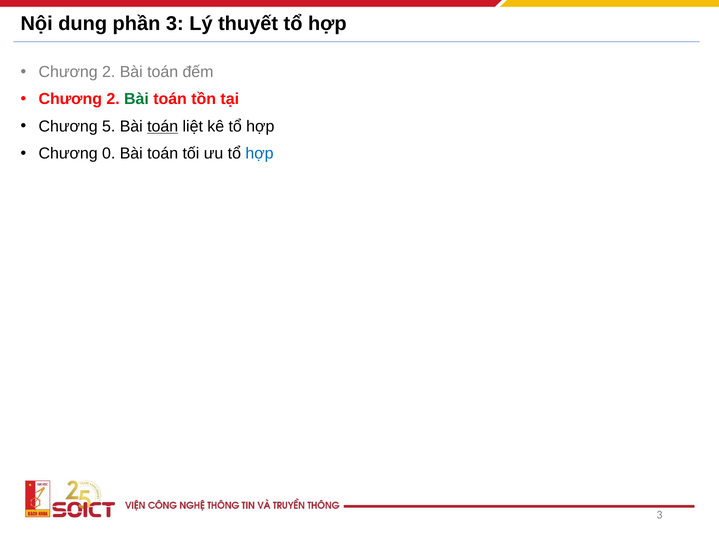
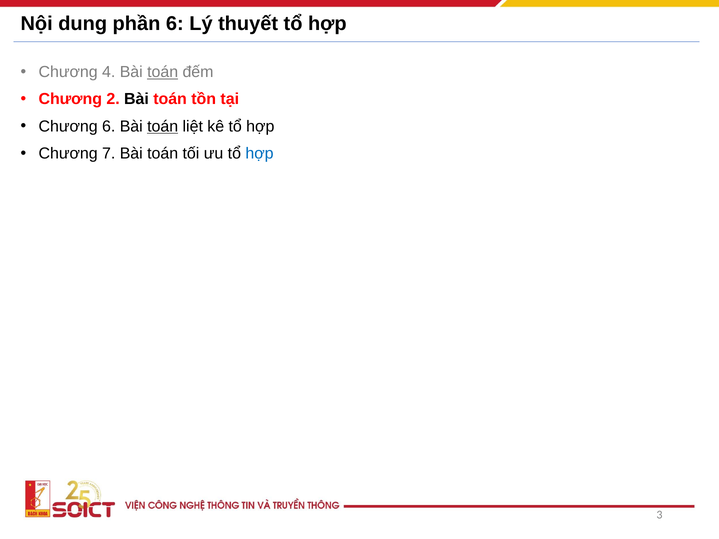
phần 3: 3 -> 6
2 at (109, 72): 2 -> 4
toán at (163, 72) underline: none -> present
Bài at (136, 99) colour: green -> black
Chương 5: 5 -> 6
0: 0 -> 7
